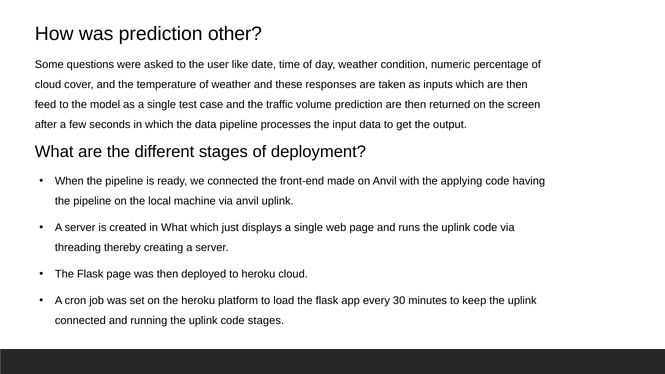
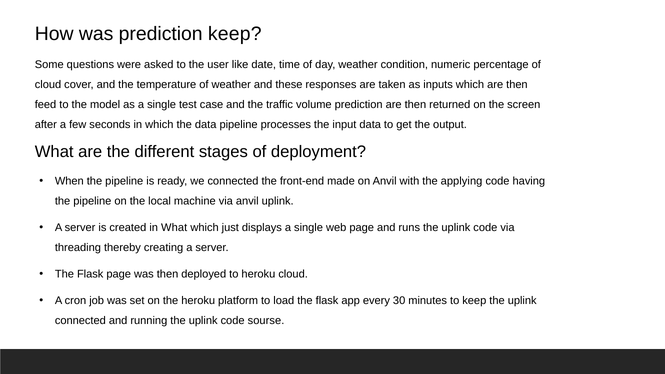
prediction other: other -> keep
code stages: stages -> sourse
